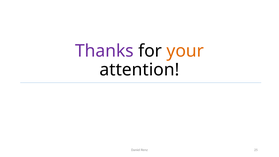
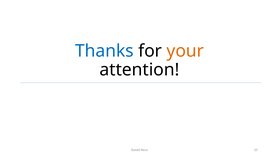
Thanks colour: purple -> blue
